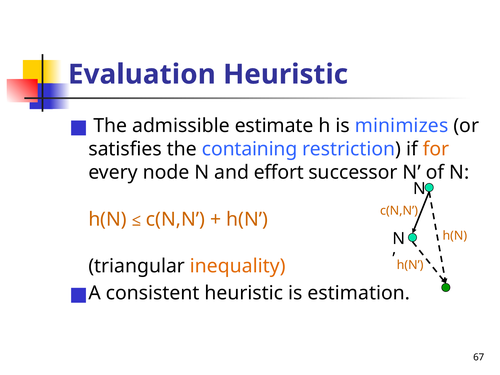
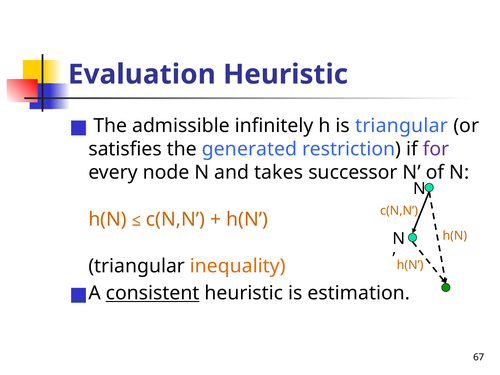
estimate: estimate -> infinitely
is minimizes: minimizes -> triangular
containing: containing -> generated
for colour: orange -> purple
effort: effort -> takes
consistent underline: none -> present
